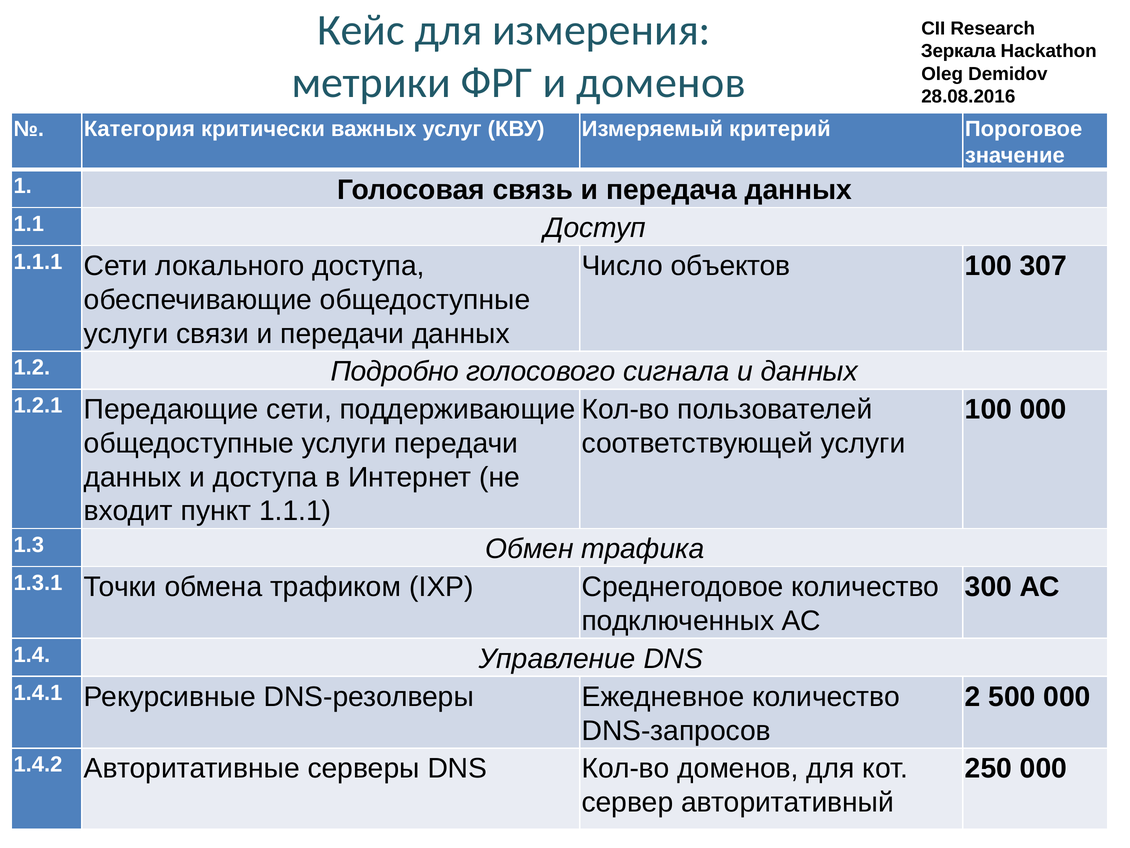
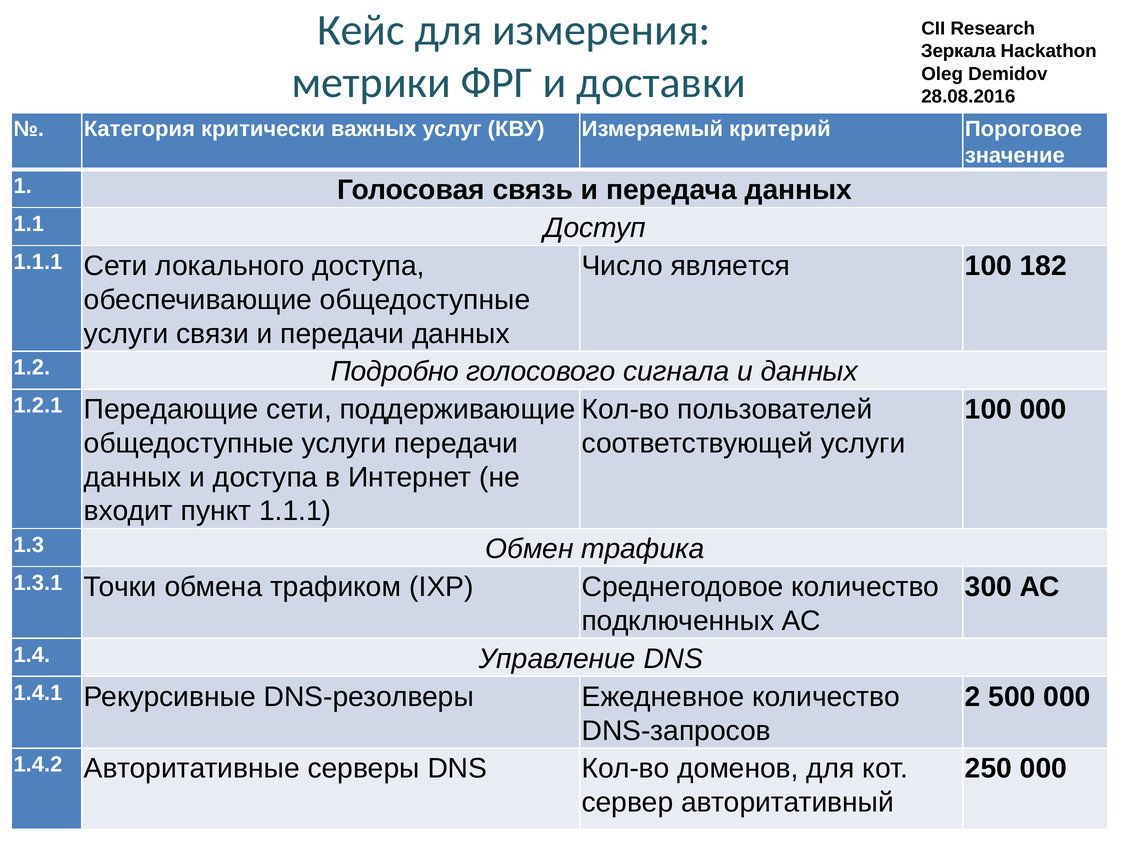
и доменов: доменов -> доставки
объектов: объектов -> является
307: 307 -> 182
